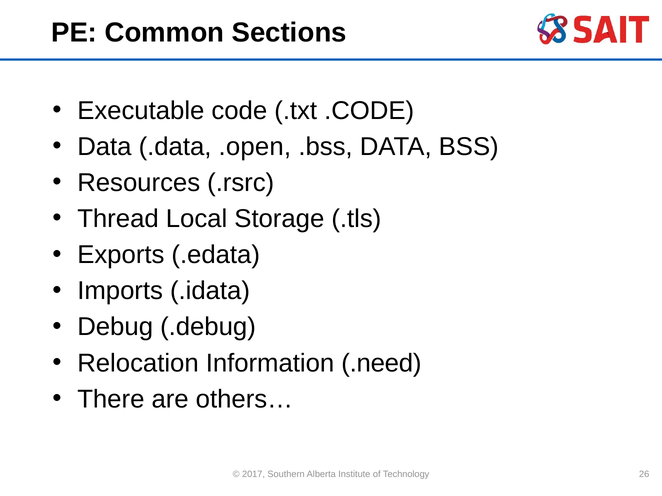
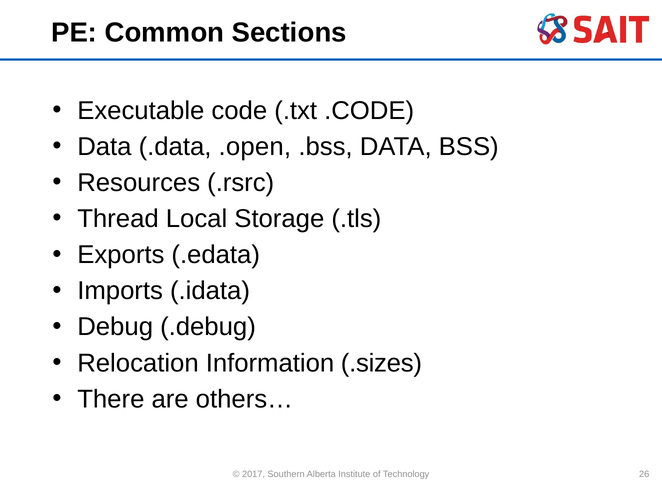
.need: .need -> .sizes
